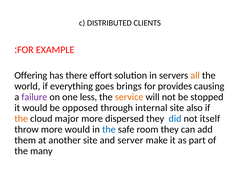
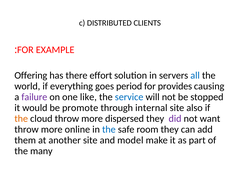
all colour: orange -> blue
brings: brings -> period
less: less -> like
service colour: orange -> blue
opposed: opposed -> promote
cloud major: major -> throw
did colour: blue -> purple
itself: itself -> want
more would: would -> online
server: server -> model
